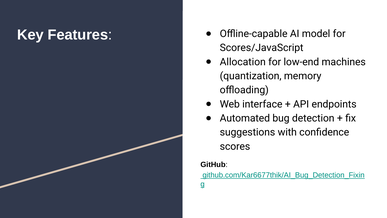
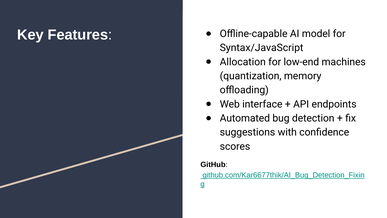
Scores/JavaScript: Scores/JavaScript -> Syntax/JavaScript
